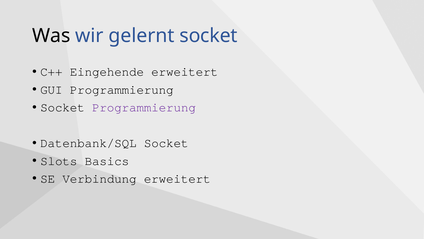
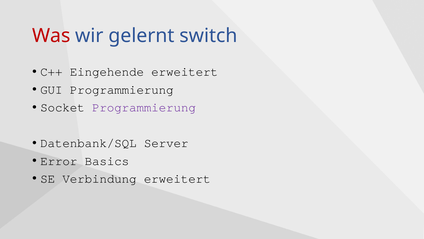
Was colour: black -> red
gelernt socket: socket -> switch
Datenbank/SQL Socket: Socket -> Server
Slots: Slots -> Error
